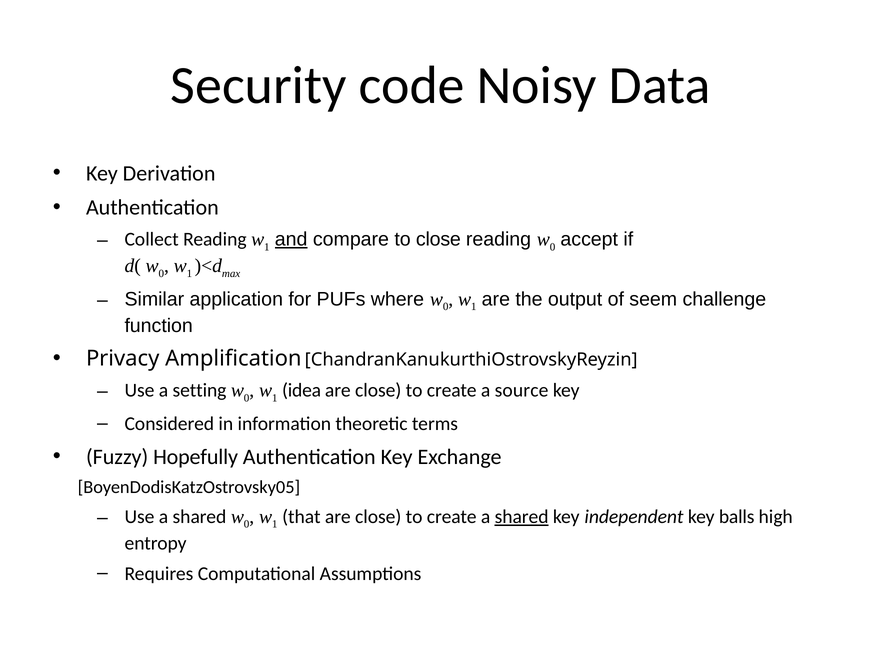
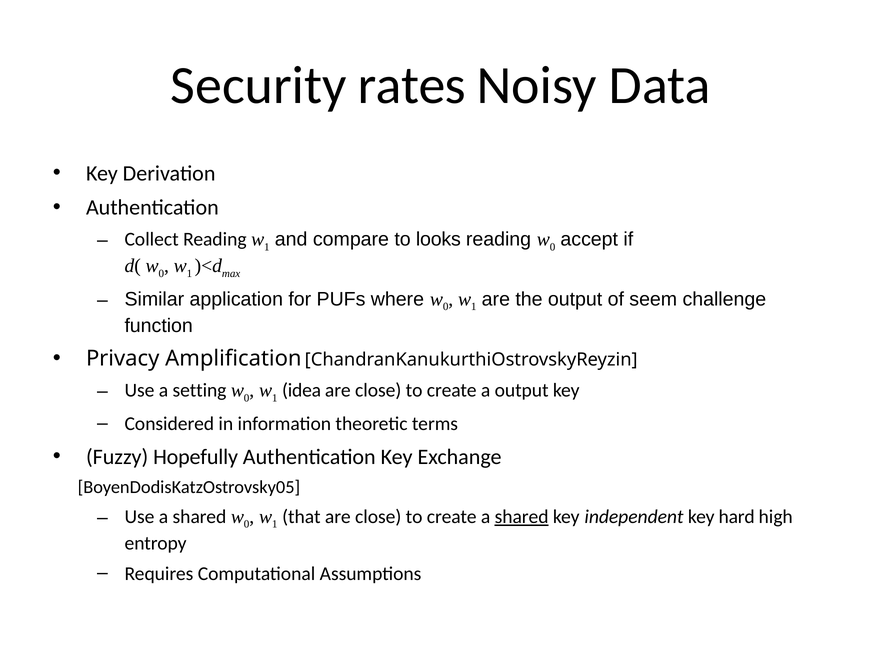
code: code -> rates
and underline: present -> none
to close: close -> looks
a source: source -> output
balls: balls -> hard
